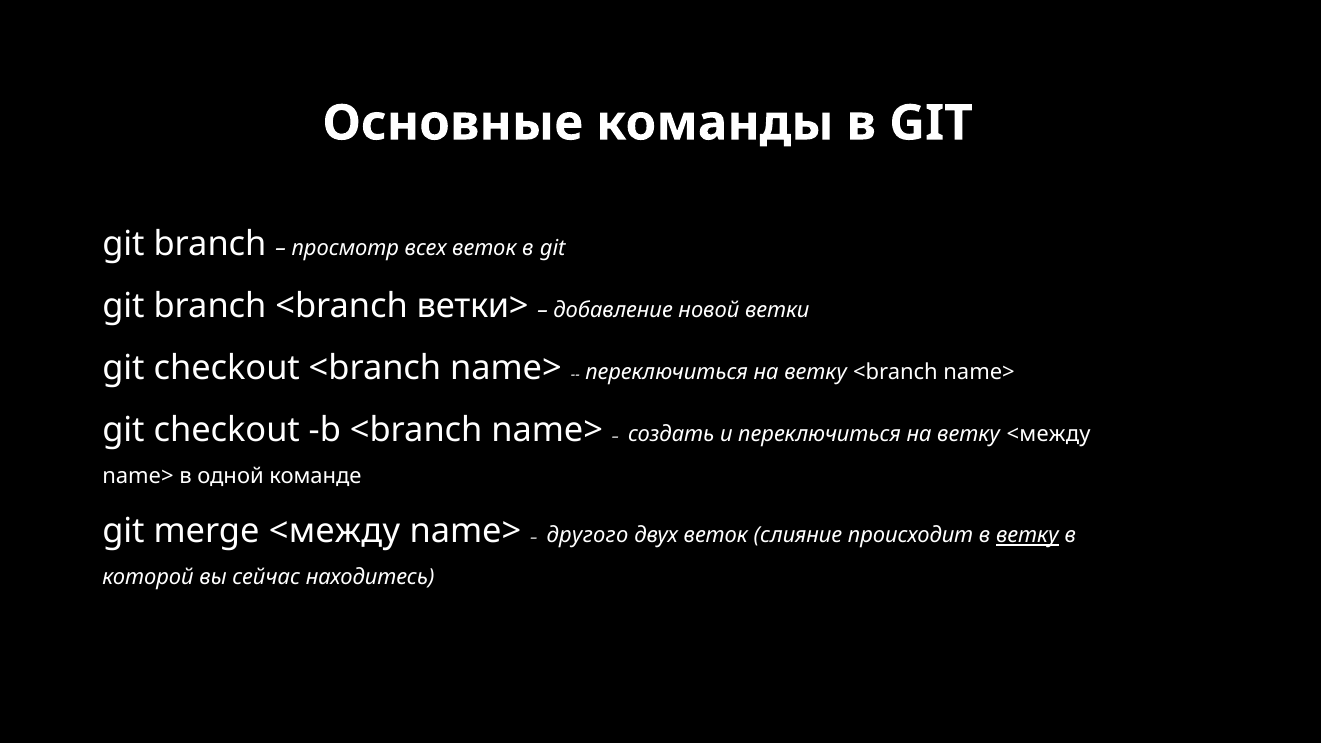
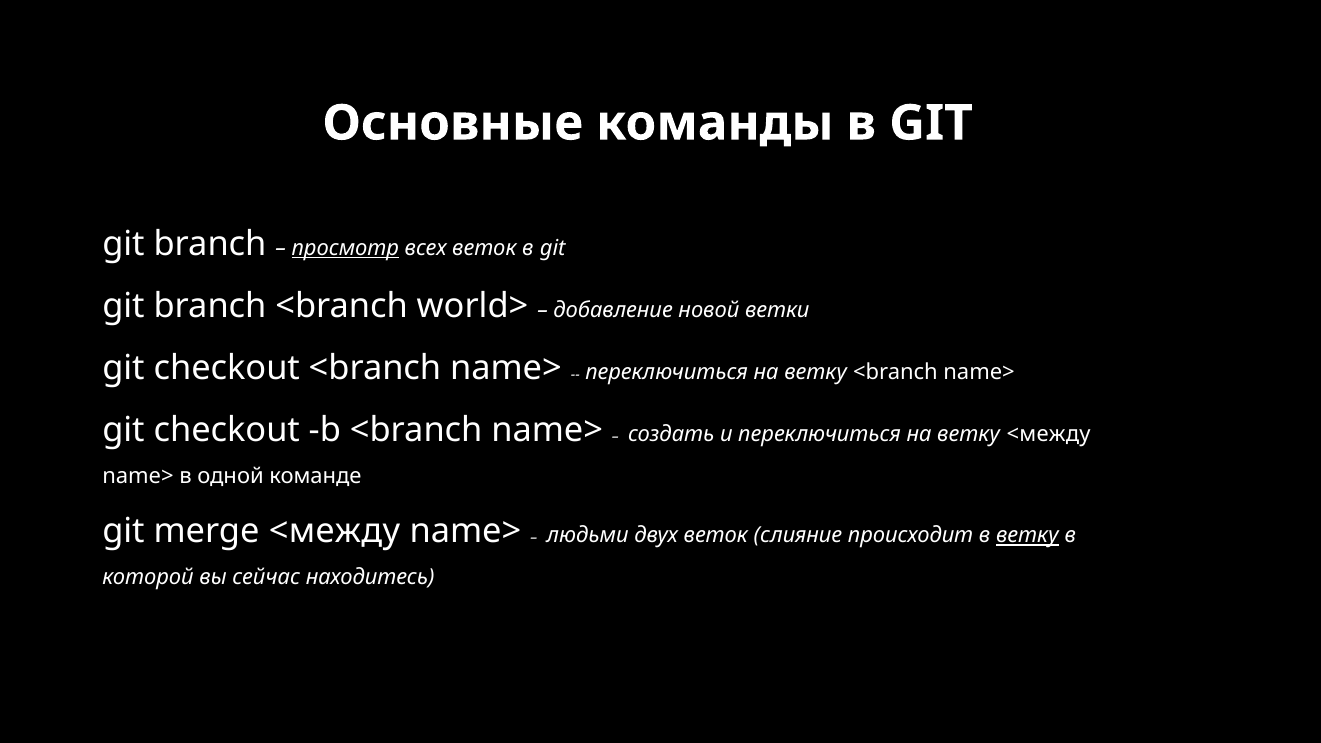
просмотр underline: none -> present
ветки>: ветки> -> world>
другого: другого -> людьми
